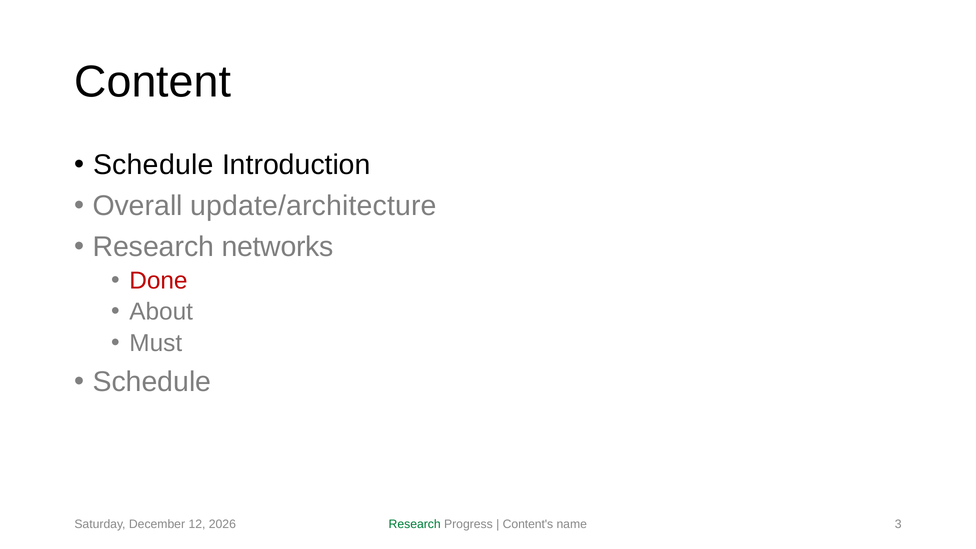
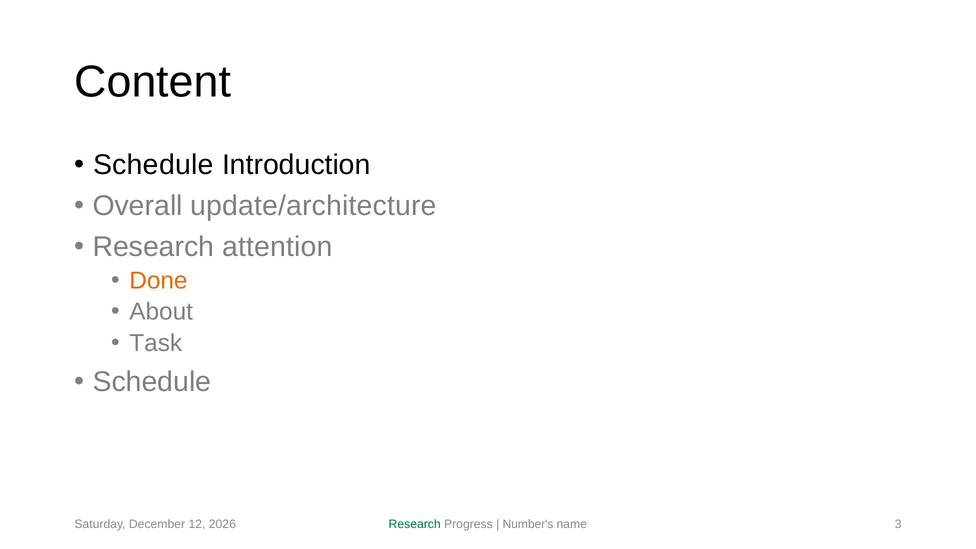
networks: networks -> attention
Done colour: red -> orange
Must: Must -> Task
Content's: Content's -> Number's
